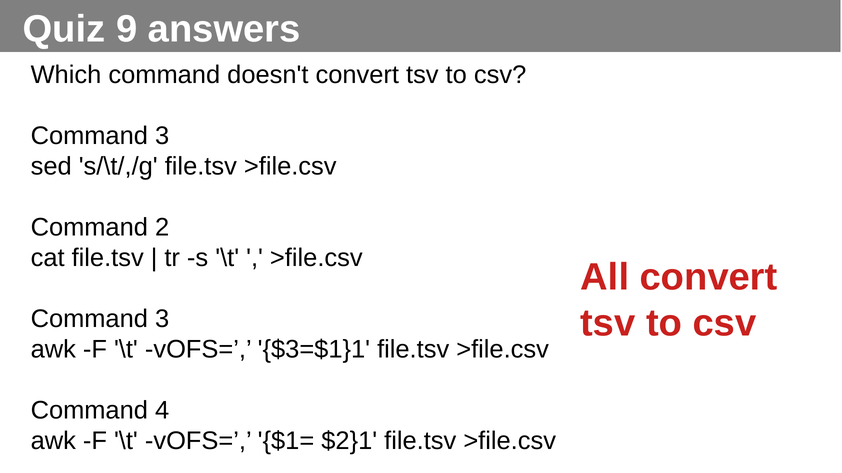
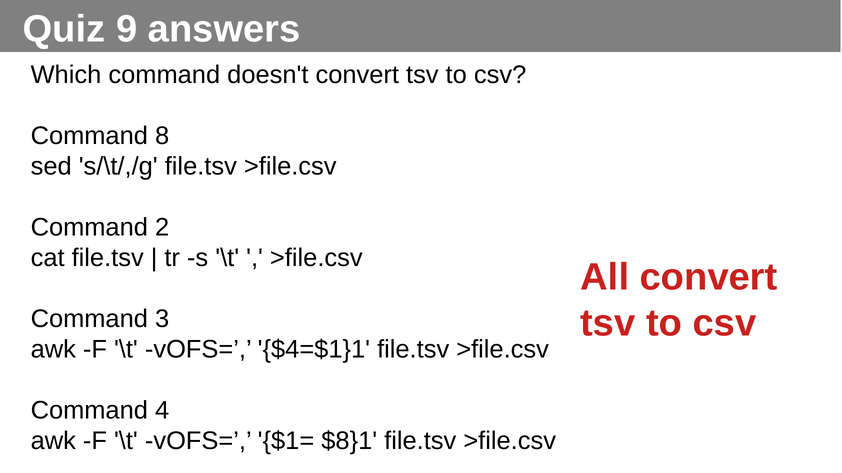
3 at (162, 136): 3 -> 8
$3=$1}1: $3=$1}1 -> $4=$1}1
$2}1: $2}1 -> $8}1
